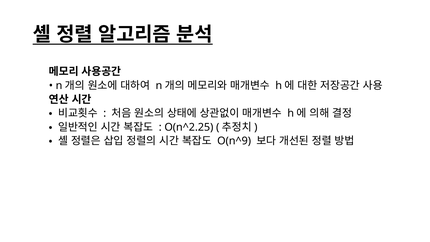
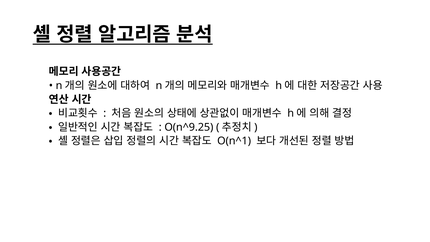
O(n^2.25: O(n^2.25 -> O(n^9.25
O(n^9: O(n^9 -> O(n^1
